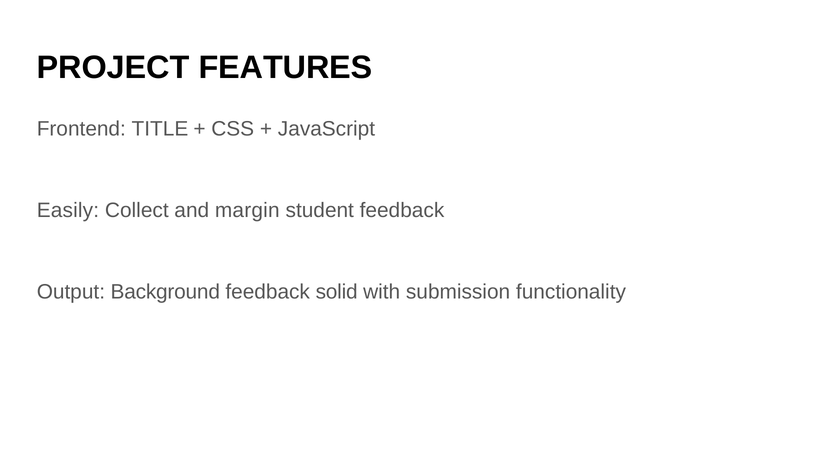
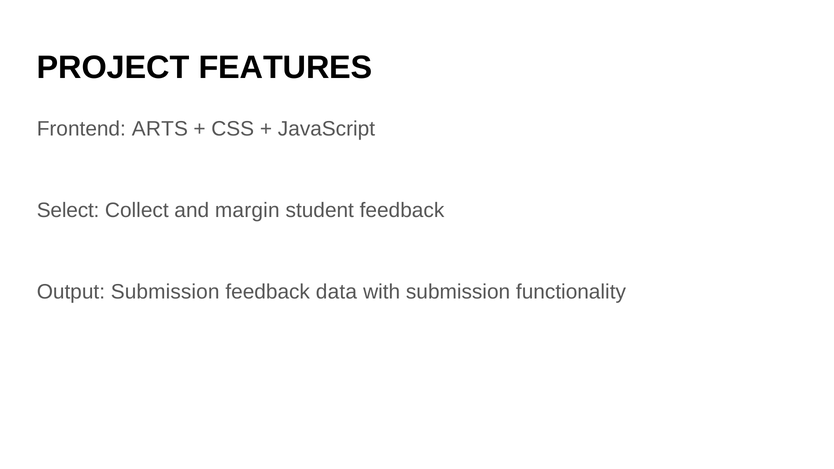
TITLE: TITLE -> ARTS
Easily: Easily -> Select
Output Background: Background -> Submission
solid: solid -> data
